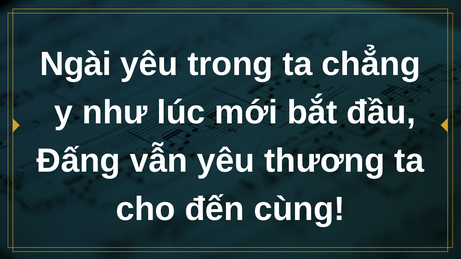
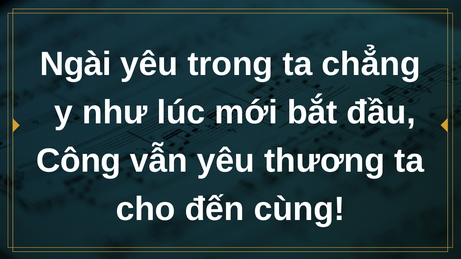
Đấng: Đấng -> Công
